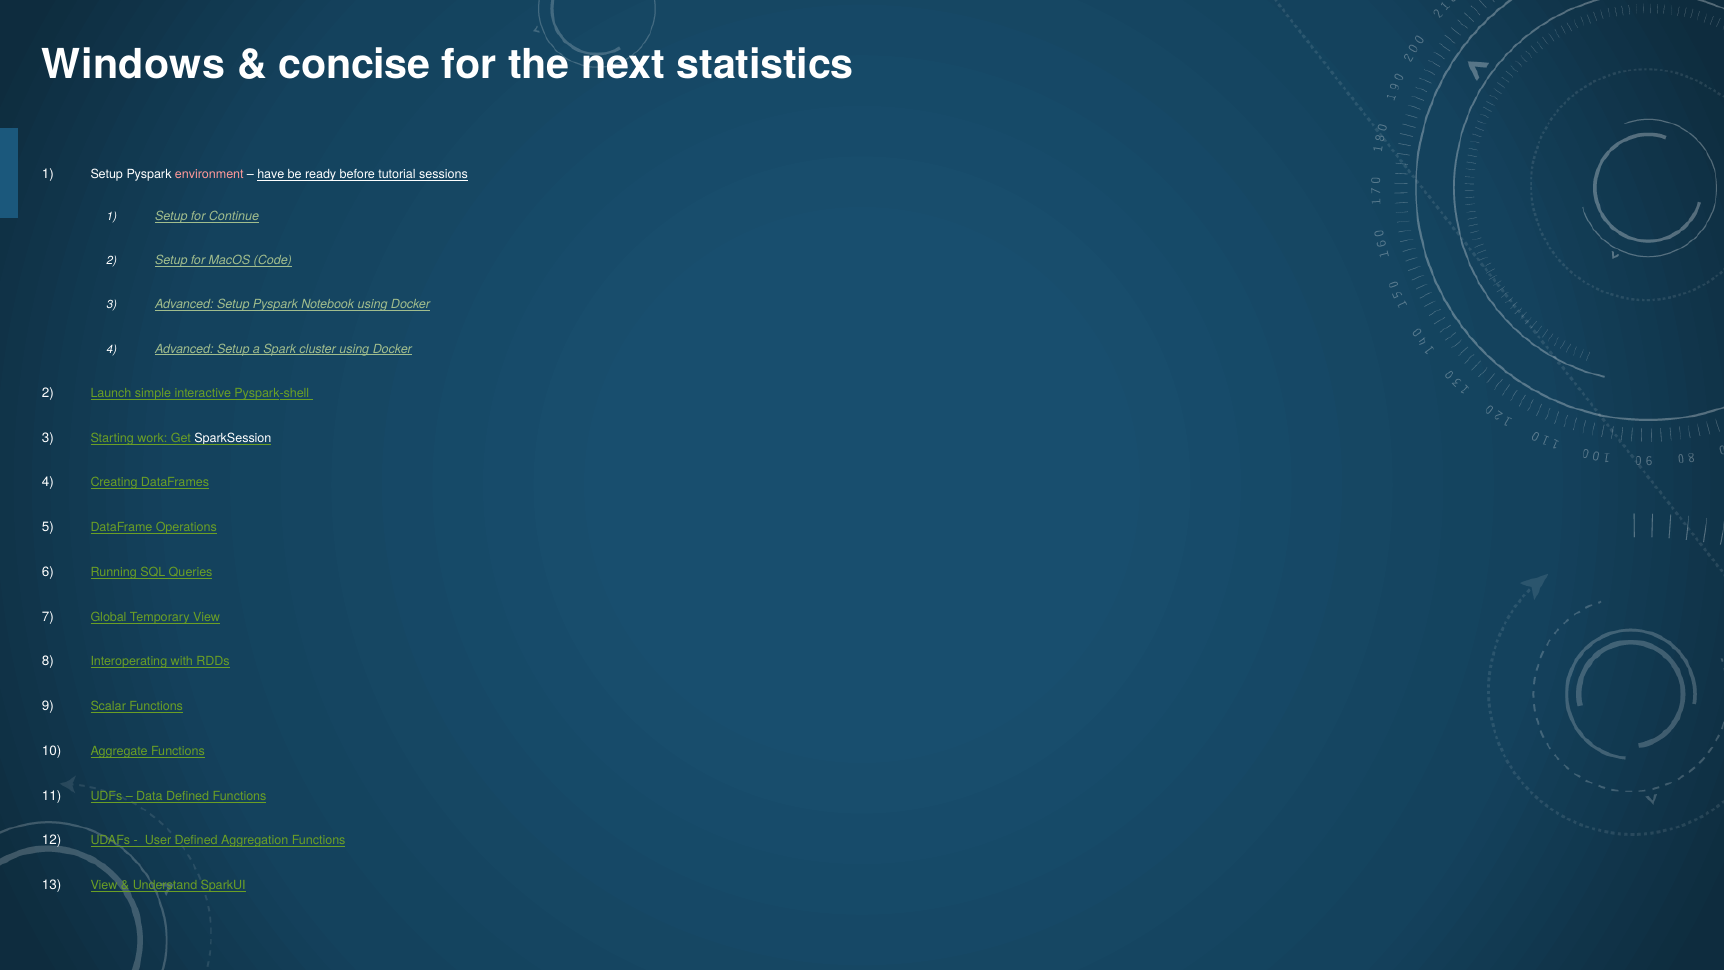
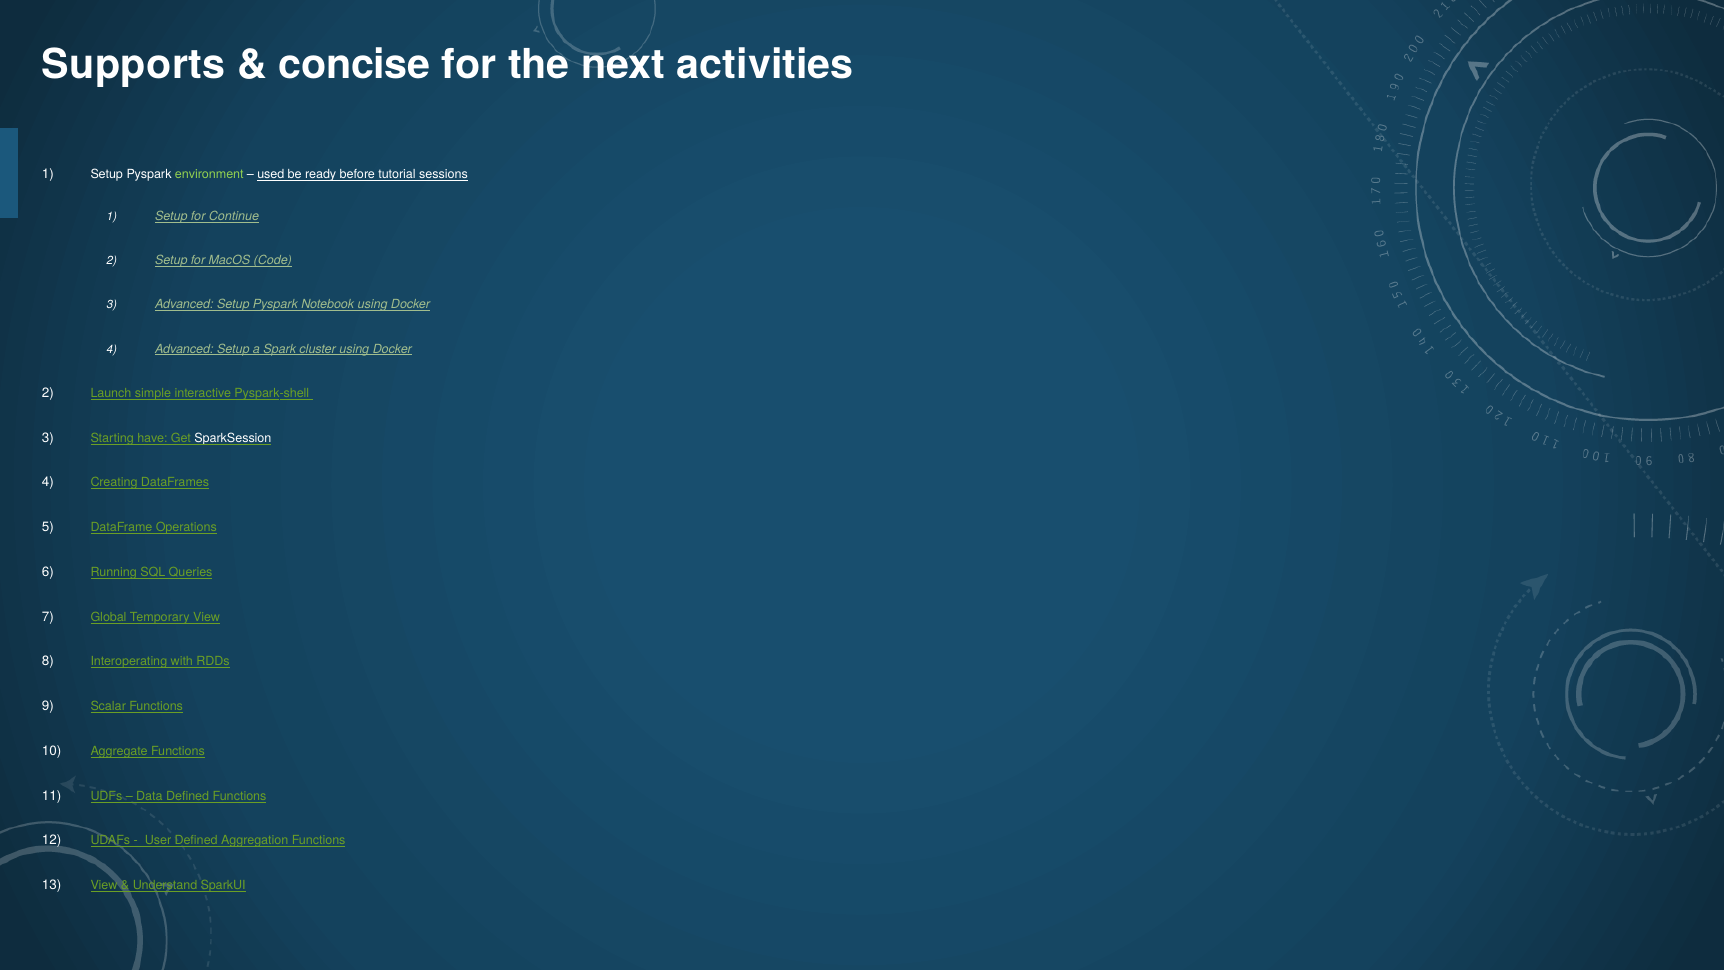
Windows: Windows -> Supports
statistics: statistics -> activities
environment colour: pink -> light green
have: have -> used
work: work -> have
